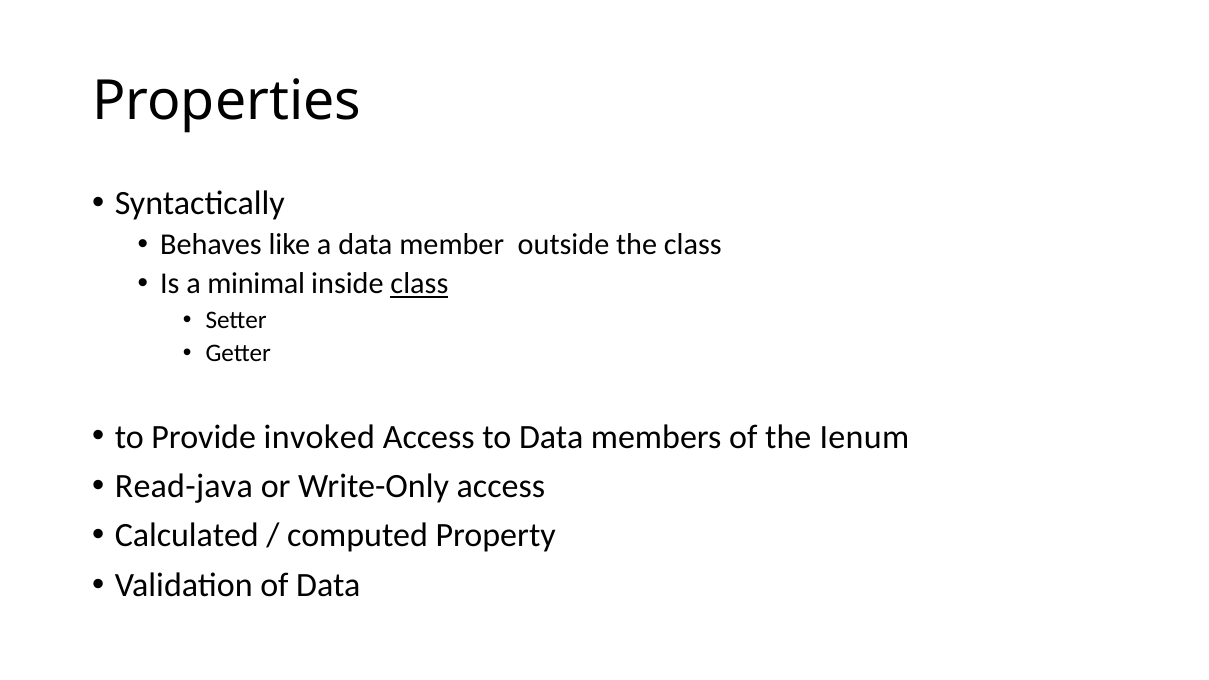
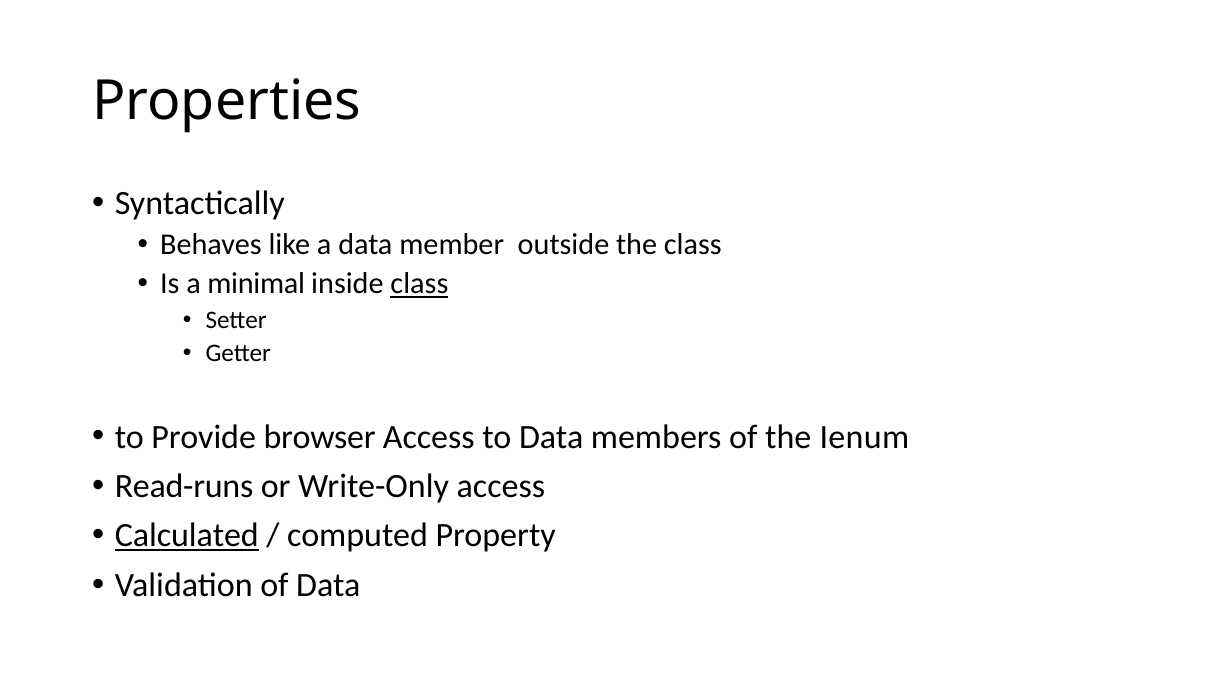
invoked: invoked -> browser
Read-java: Read-java -> Read-runs
Calculated underline: none -> present
